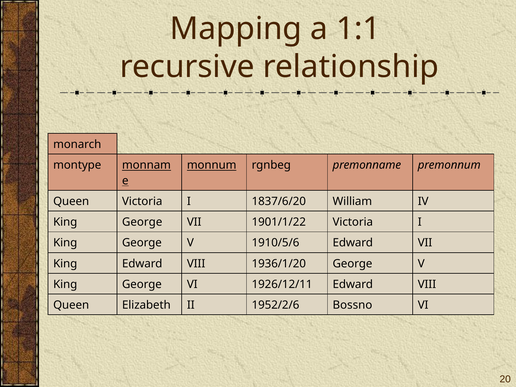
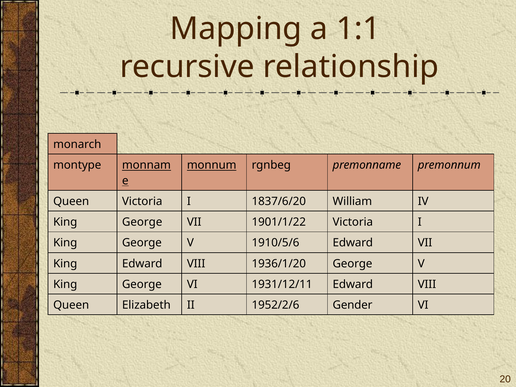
1926/12/11: 1926/12/11 -> 1931/12/11
Bossno: Bossno -> Gender
